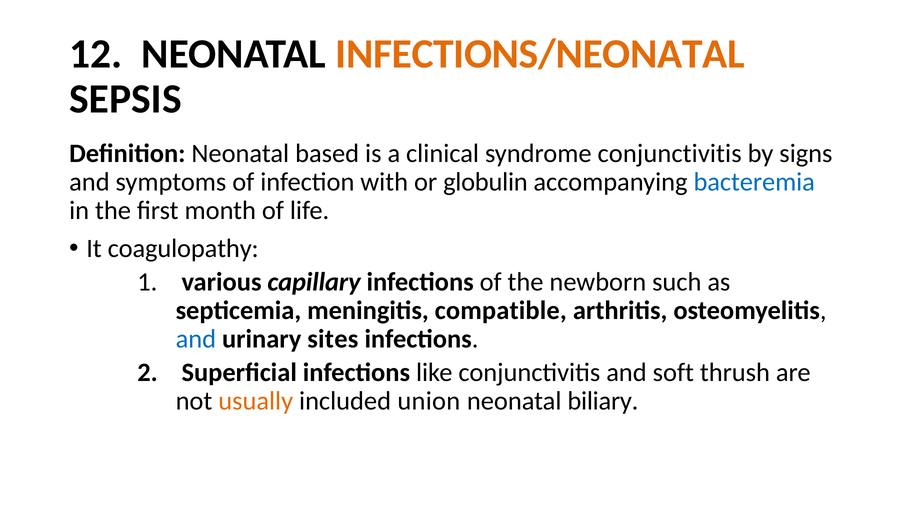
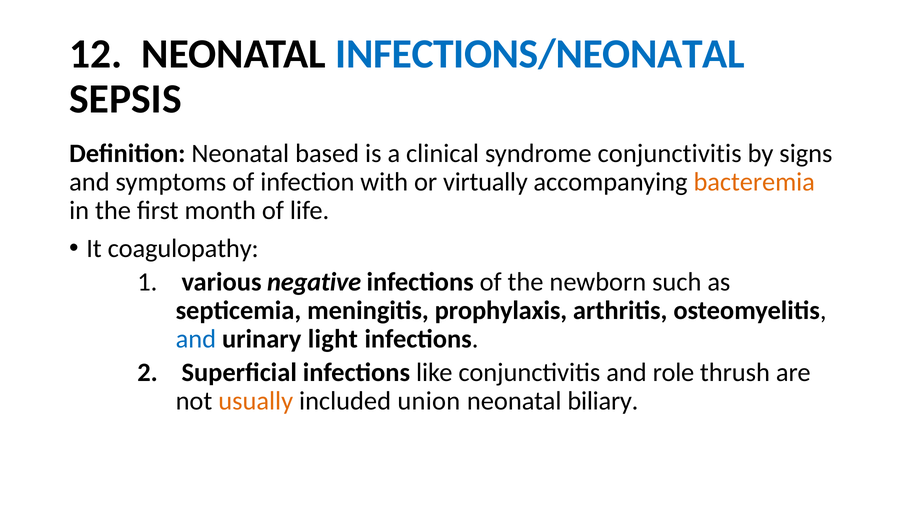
INFECTIONS/NEONATAL colour: orange -> blue
globulin: globulin -> virtually
bacteremia colour: blue -> orange
capillary: capillary -> negative
compatible: compatible -> prophylaxis
sites: sites -> light
soft: soft -> role
